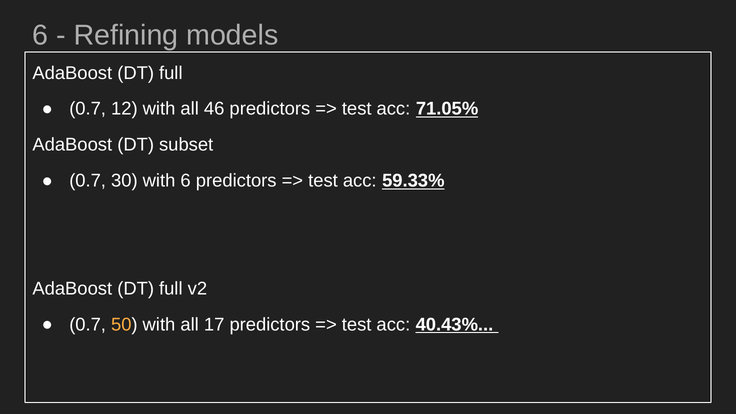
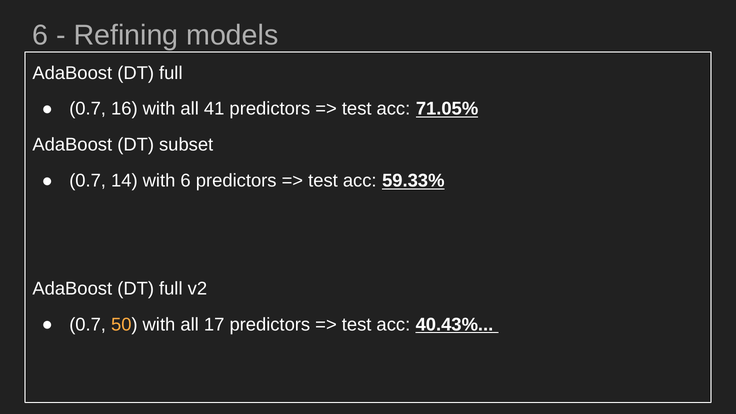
12: 12 -> 16
46: 46 -> 41
30: 30 -> 14
